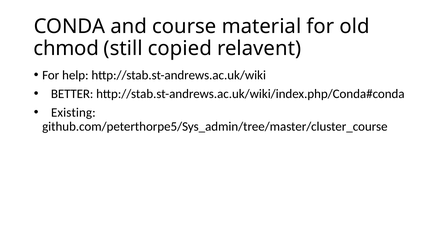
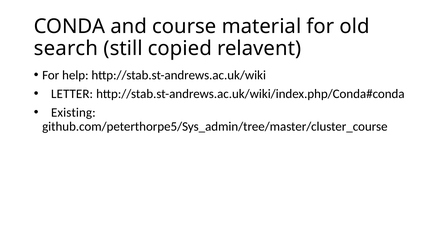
chmod: chmod -> search
BETTER: BETTER -> LETTER
